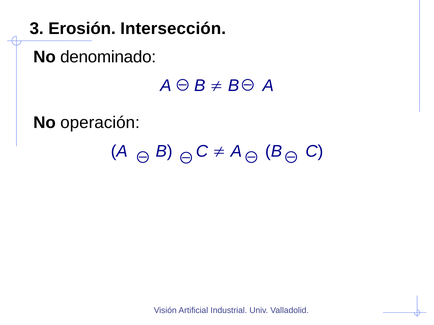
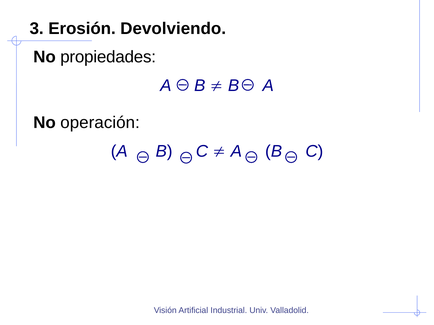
Intersección: Intersección -> Devolviendo
denominado: denominado -> propiedades
